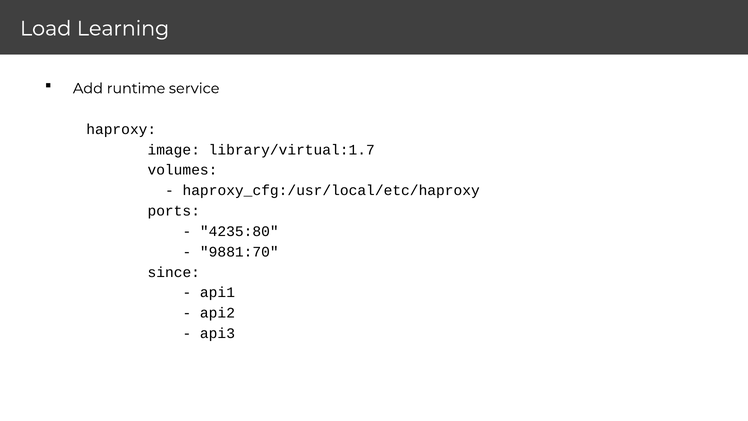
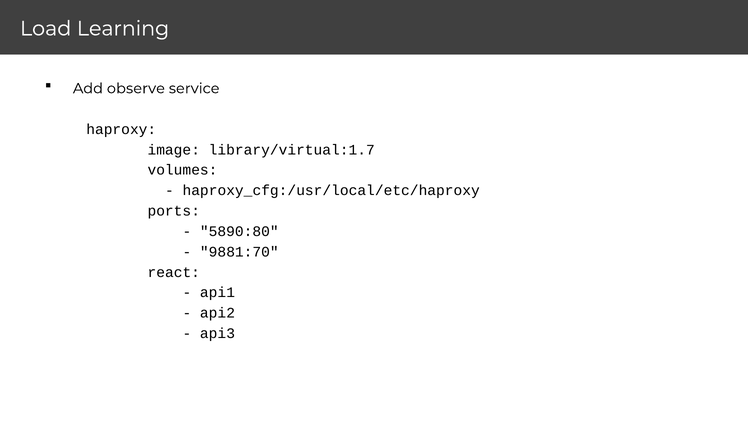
runtime: runtime -> observe
4235:80: 4235:80 -> 5890:80
since: since -> react
